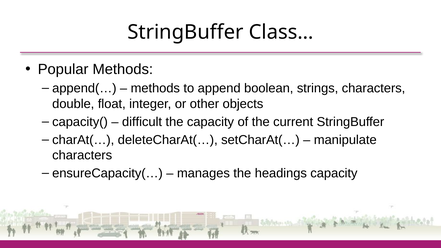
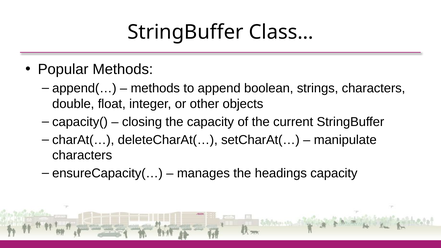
difficult: difficult -> closing
